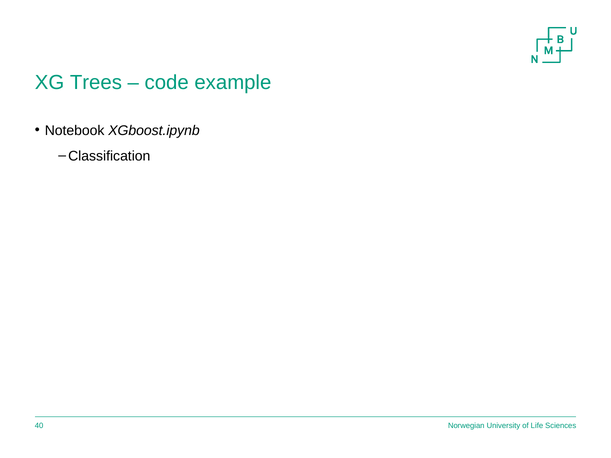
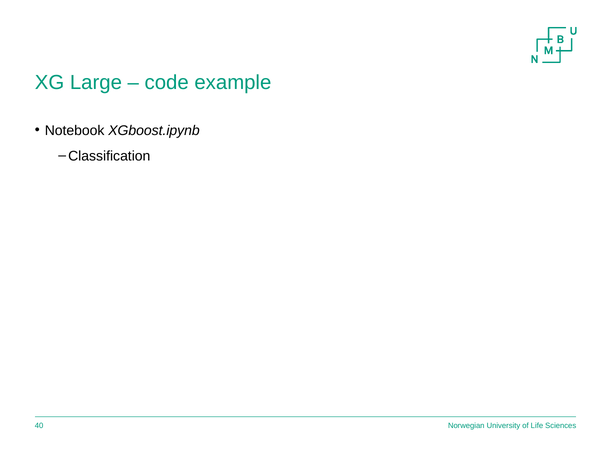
Trees: Trees -> Large
